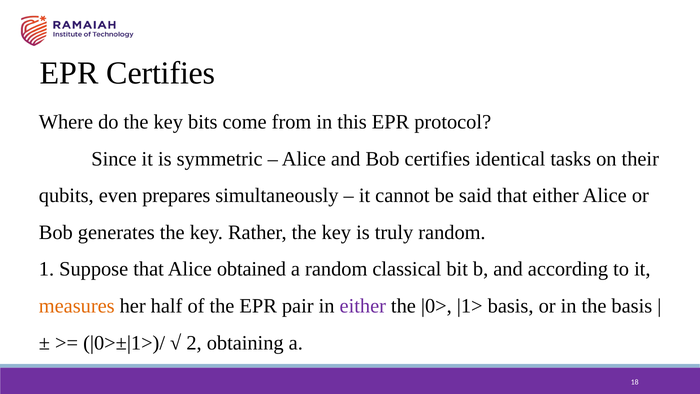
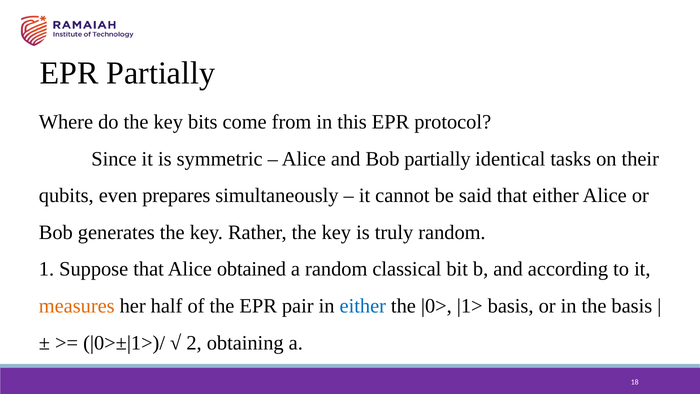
EPR Certifies: Certifies -> Partially
Bob certifies: certifies -> partially
either at (363, 306) colour: purple -> blue
